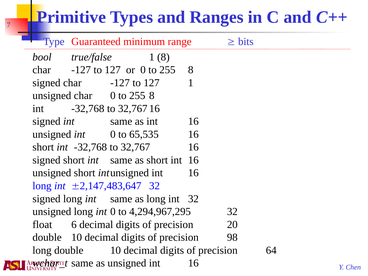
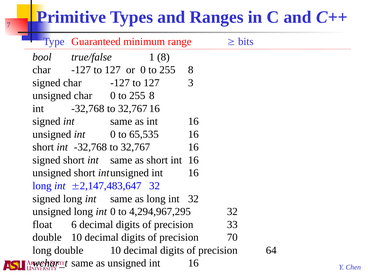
127 1: 1 -> 3
20: 20 -> 33
98: 98 -> 70
